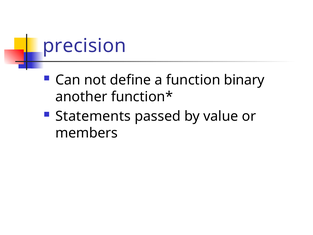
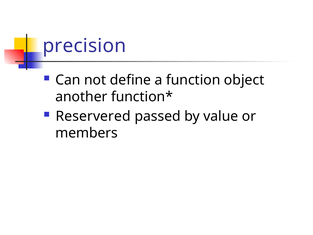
binary: binary -> object
Statements: Statements -> Reservered
